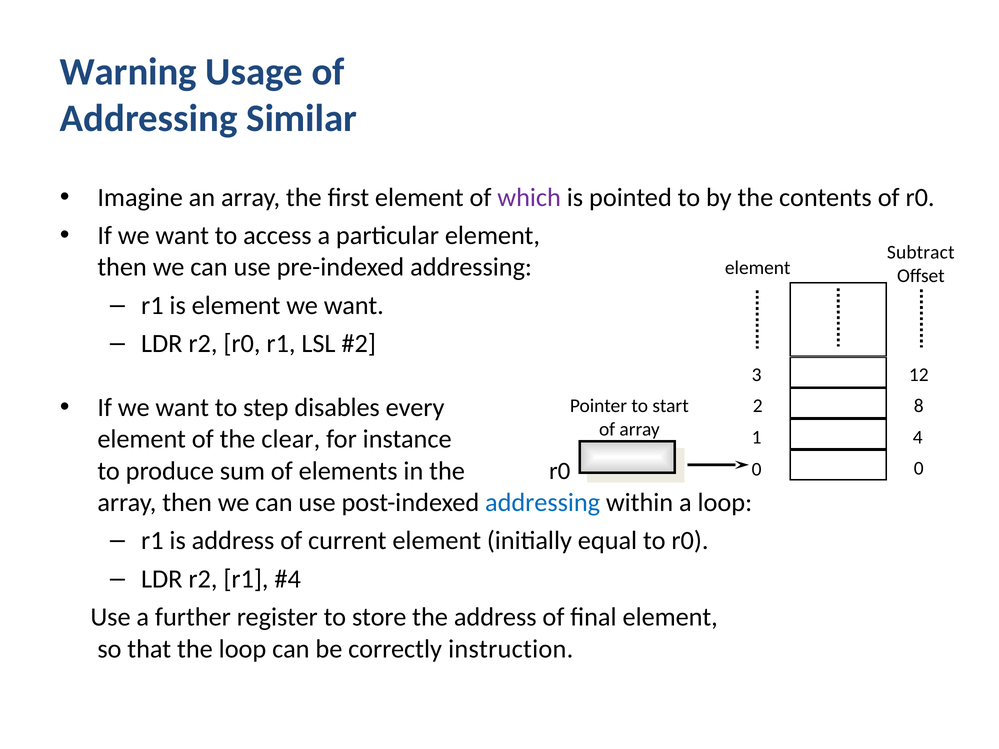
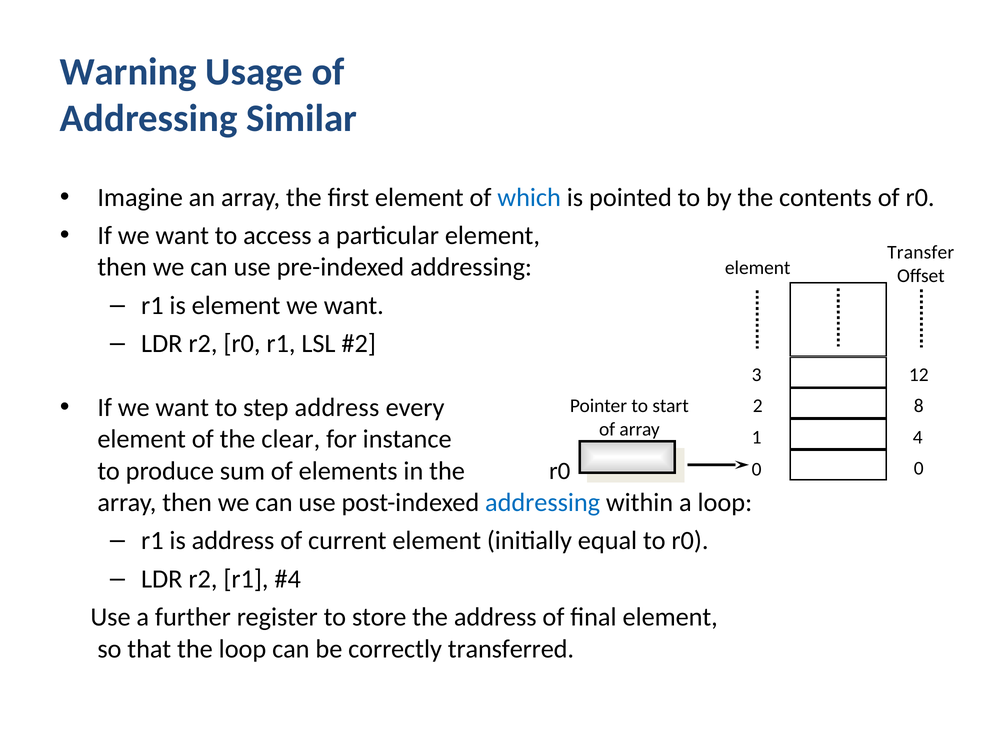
which colour: purple -> blue
Subtract: Subtract -> Transfer
step disables: disables -> address
instruction: instruction -> transferred
